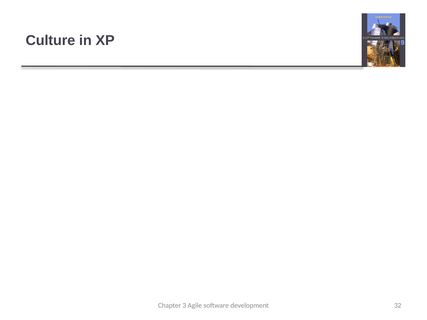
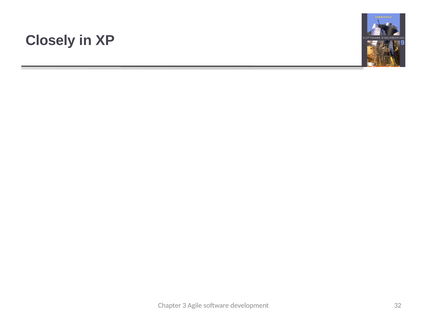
Culture: Culture -> Closely
